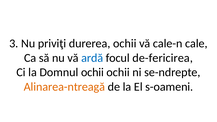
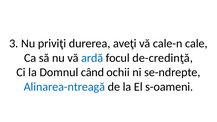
durerea ochii: ochii -> aveţi
de-fericirea: de-fericirea -> de-credinţă
Domnul ochii: ochii -> când
Alinarea-ntreagă colour: orange -> blue
